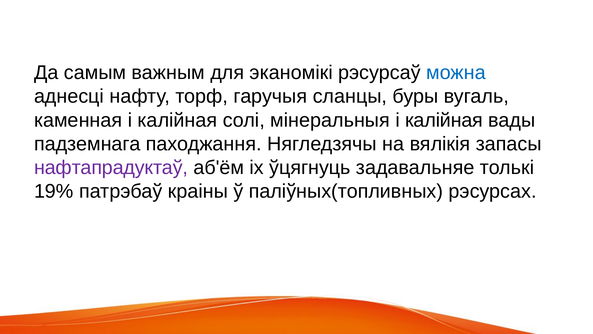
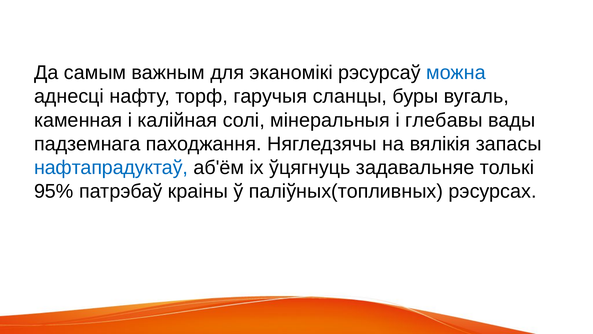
мінеральныя і калійная: калійная -> глебавы
нафтапрадуктаў colour: purple -> blue
19%: 19% -> 95%
